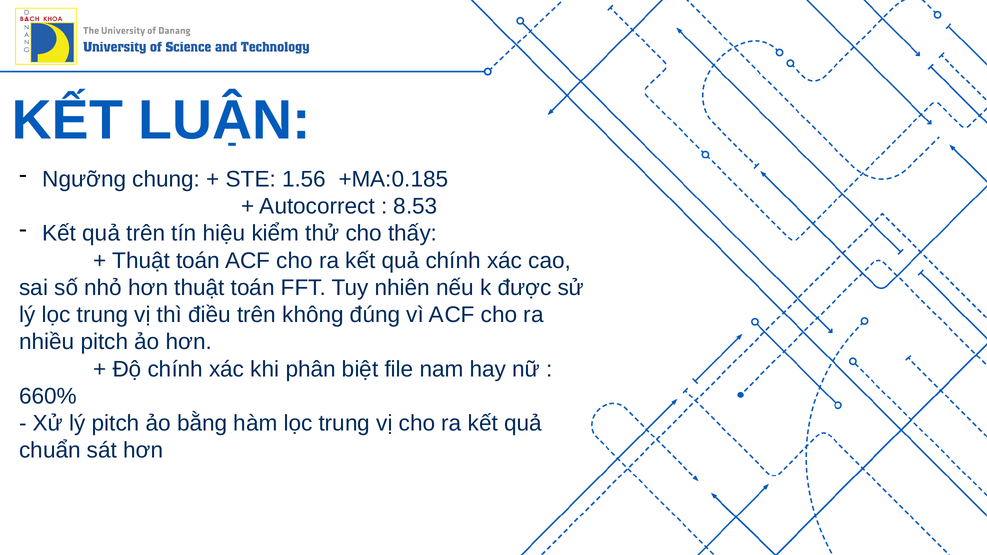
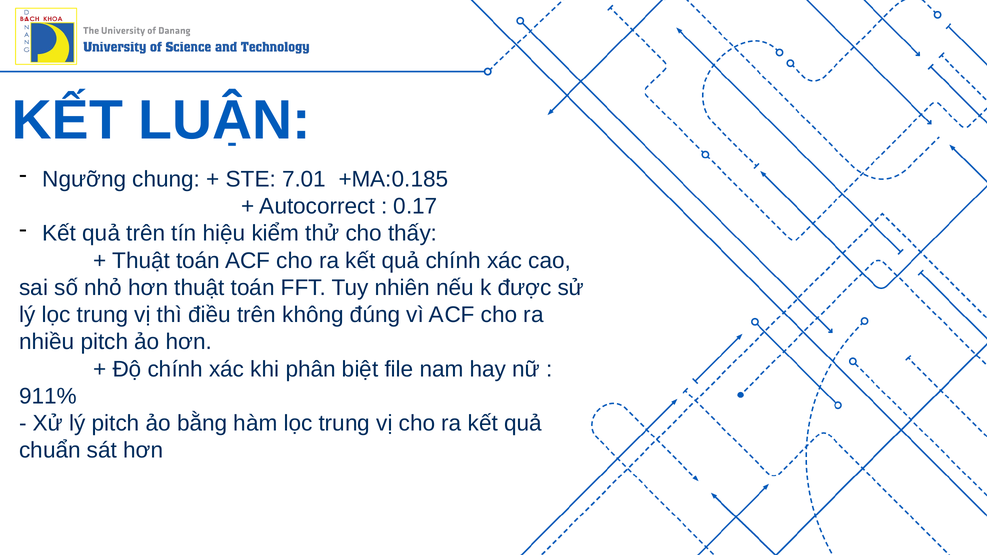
1.56: 1.56 -> 7.01
8.53: 8.53 -> 0.17
660%: 660% -> 911%
